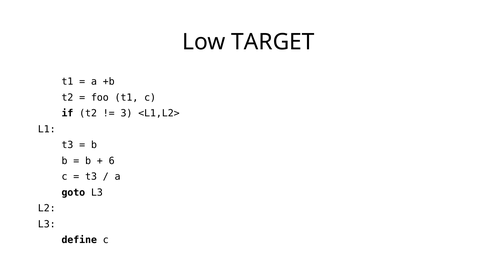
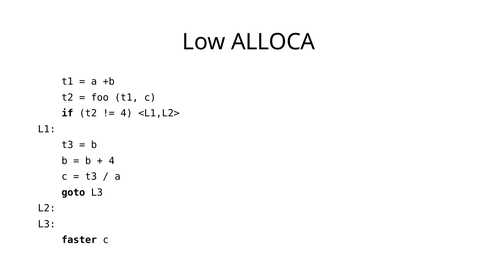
TARGET: TARGET -> ALLOCA
3 at (126, 113): 3 -> 4
6 at (112, 161): 6 -> 4
define: define -> faster
